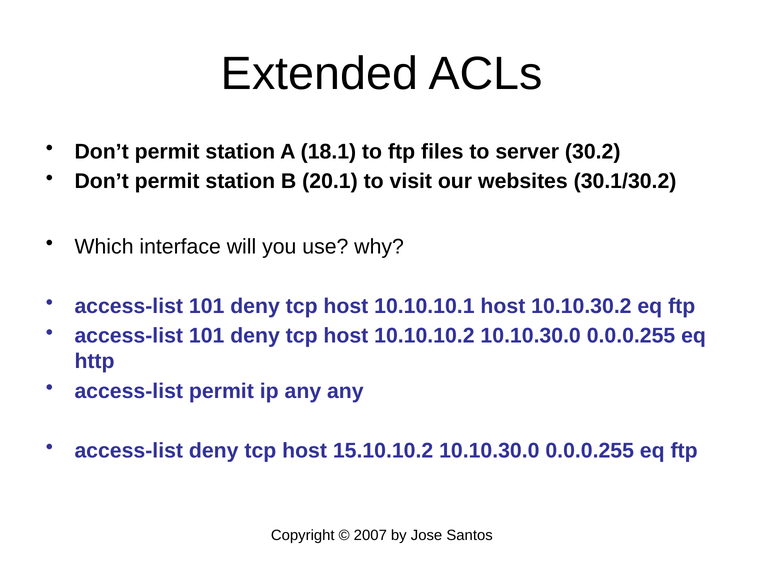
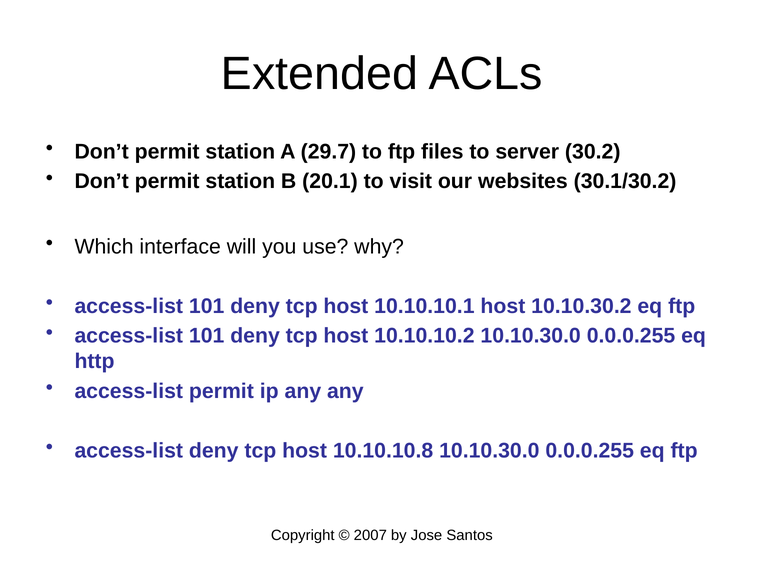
18.1: 18.1 -> 29.7
15.10.10.2: 15.10.10.2 -> 10.10.10.8
